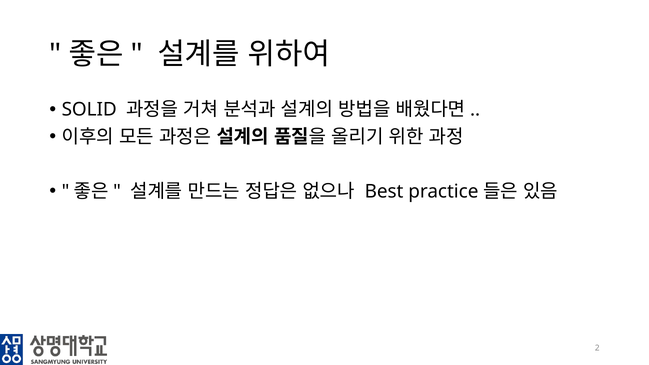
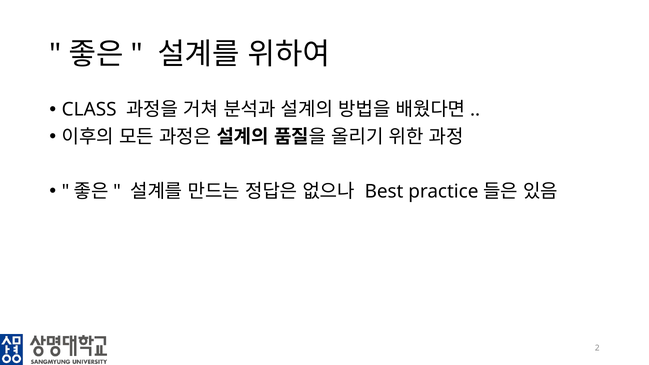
SOLID: SOLID -> CLASS
